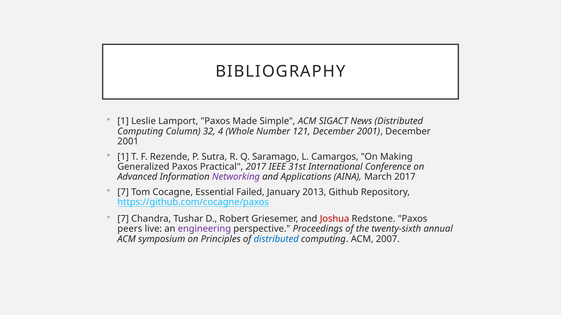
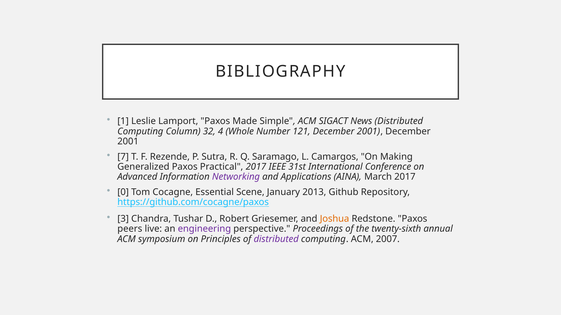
1 at (123, 157): 1 -> 7
7 at (123, 192): 7 -> 0
Failed: Failed -> Scene
7 at (123, 219): 7 -> 3
Joshua colour: red -> orange
distributed at (276, 239) colour: blue -> purple
